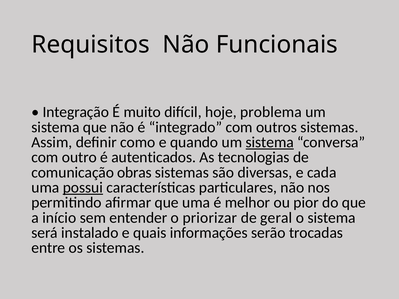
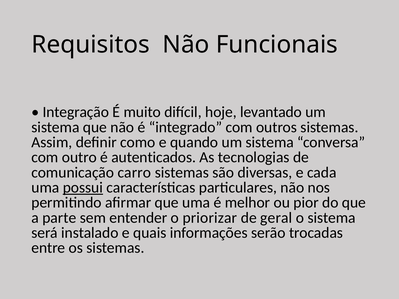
problema: problema -> levantado
sistema at (270, 142) underline: present -> none
obras: obras -> carro
início: início -> parte
